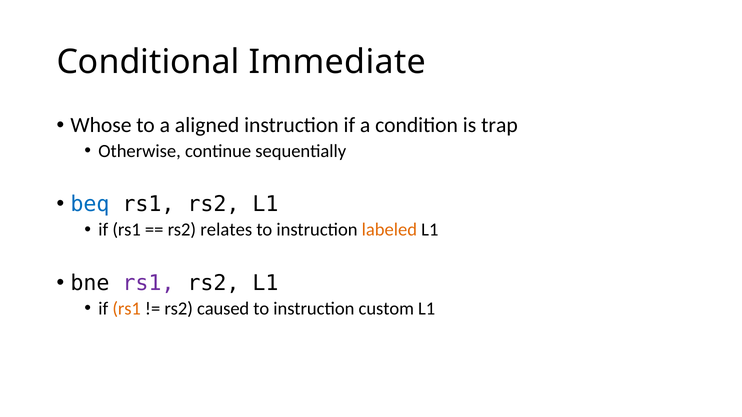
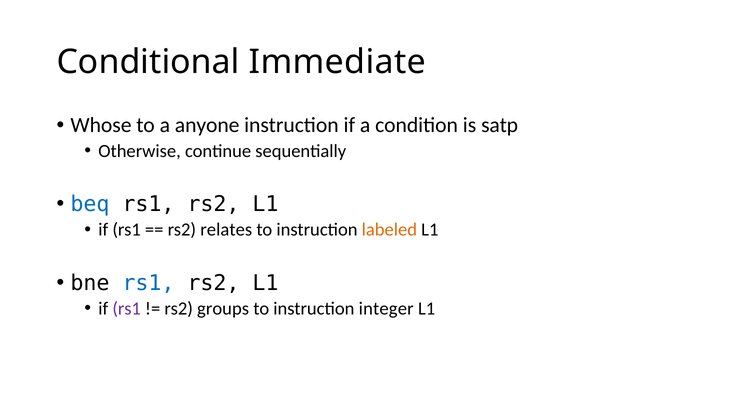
aligned: aligned -> anyone
trap: trap -> satp
rs1 at (148, 283) colour: purple -> blue
rs1 at (127, 309) colour: orange -> purple
caused: caused -> groups
custom: custom -> integer
